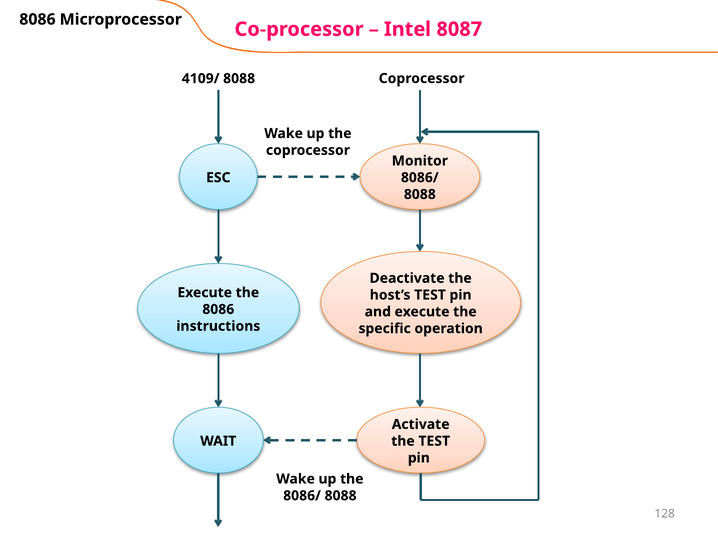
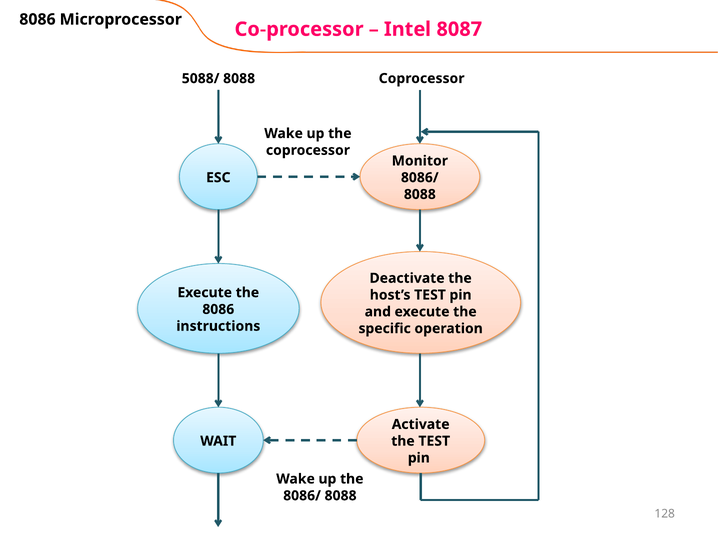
4109/: 4109/ -> 5088/
